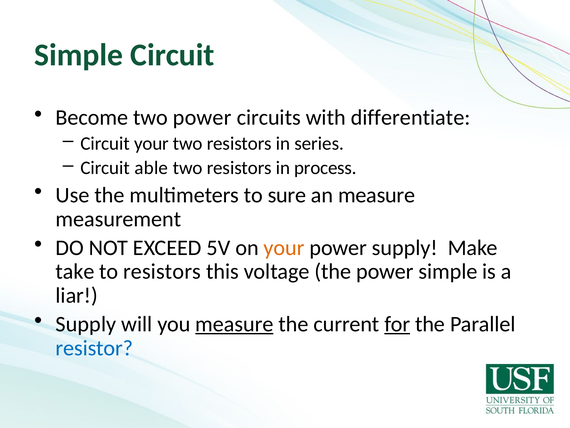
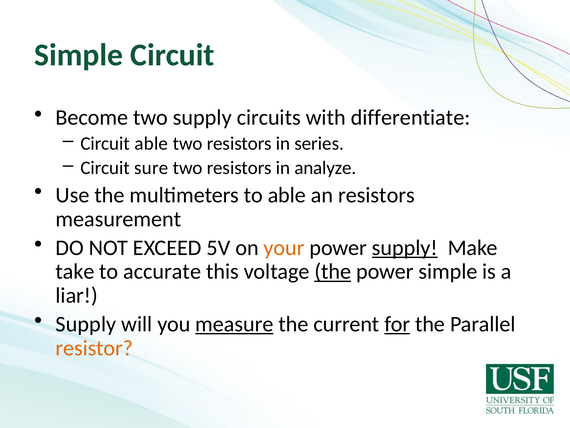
two power: power -> supply
Circuit your: your -> able
able: able -> sure
process: process -> analyze
to sure: sure -> able
an measure: measure -> resistors
supply at (405, 247) underline: none -> present
to resistors: resistors -> accurate
the at (333, 271) underline: none -> present
resistor colour: blue -> orange
